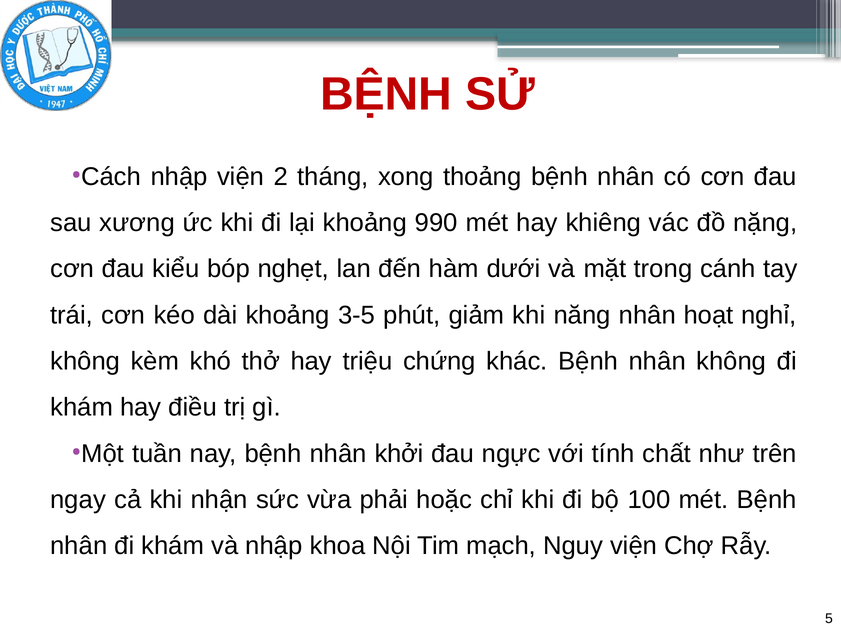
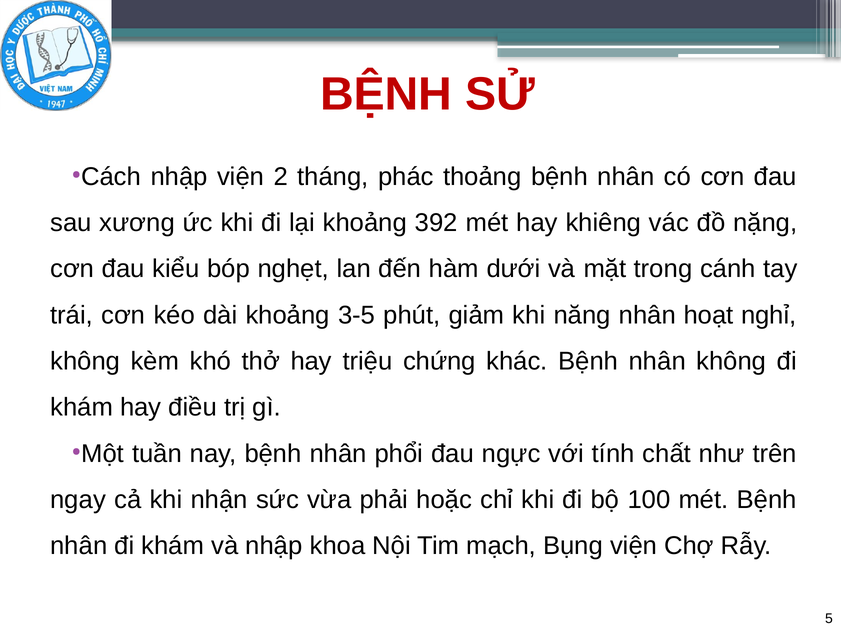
xong: xong -> phác
990: 990 -> 392
khởi: khởi -> phổi
Nguy: Nguy -> Bụng
